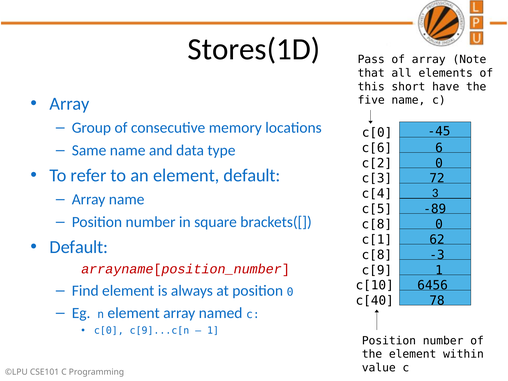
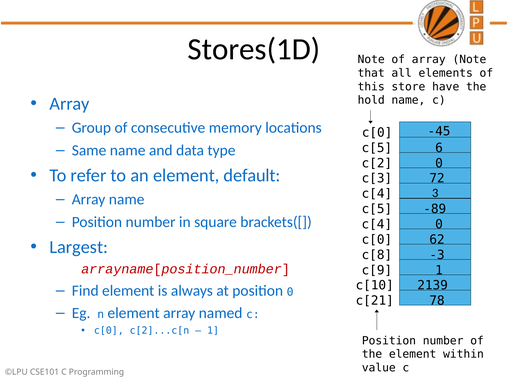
Pass at (371, 60): Pass -> Note
short: short -> store
five: five -> hold
c[6 at (377, 148): c[6 -> c[5
c[8 at (377, 224): c[8 -> c[4
c[1 at (377, 240): c[1 -> c[0
Default at (79, 247): Default -> Largest
6456: 6456 -> 2139
c[40: c[40 -> c[21
c[9]...c[n: c[9]...c[n -> c[2]...c[n
